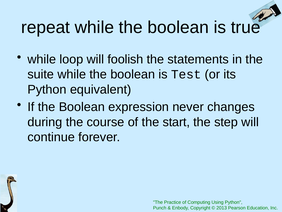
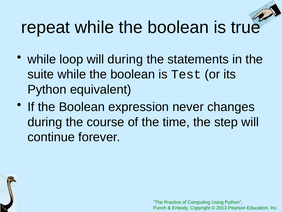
will foolish: foolish -> during
start: start -> time
